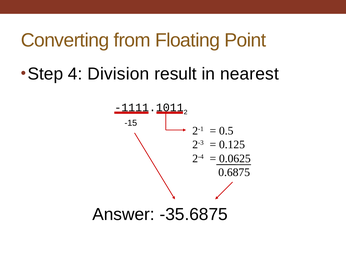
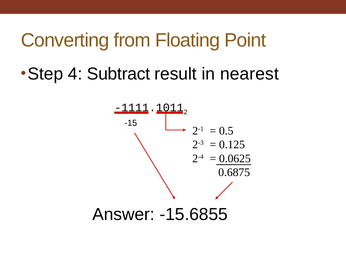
Division: Division -> Subtract
-35.6875: -35.6875 -> -15.6855
